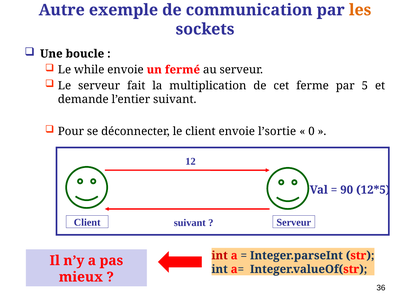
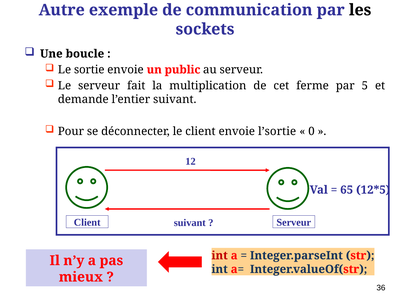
les colour: orange -> black
while: while -> sortie
fermé: fermé -> public
90: 90 -> 65
